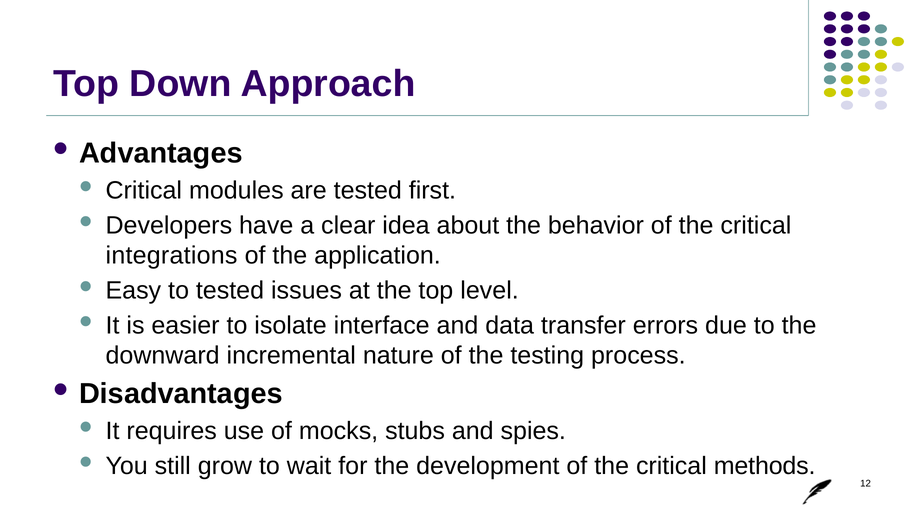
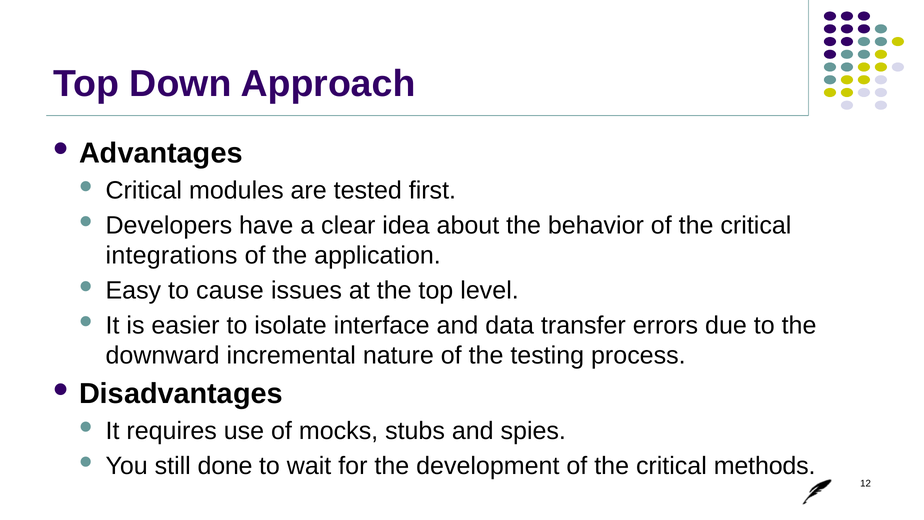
to tested: tested -> cause
grow: grow -> done
